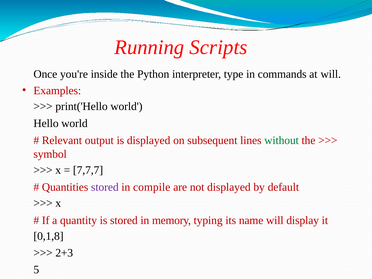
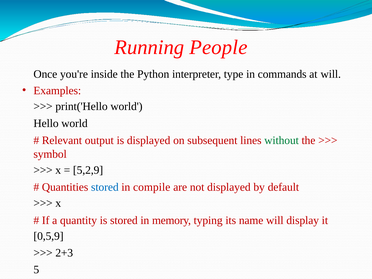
Scripts: Scripts -> People
7,7,7: 7,7,7 -> 5,2,9
stored at (105, 187) colour: purple -> blue
0,1,8: 0,1,8 -> 0,5,9
